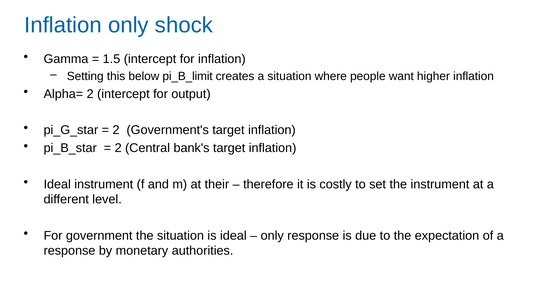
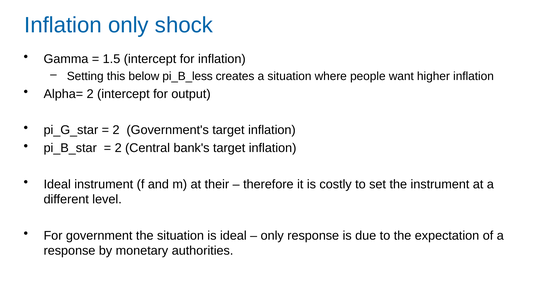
pi_B_limit: pi_B_limit -> pi_B_less
